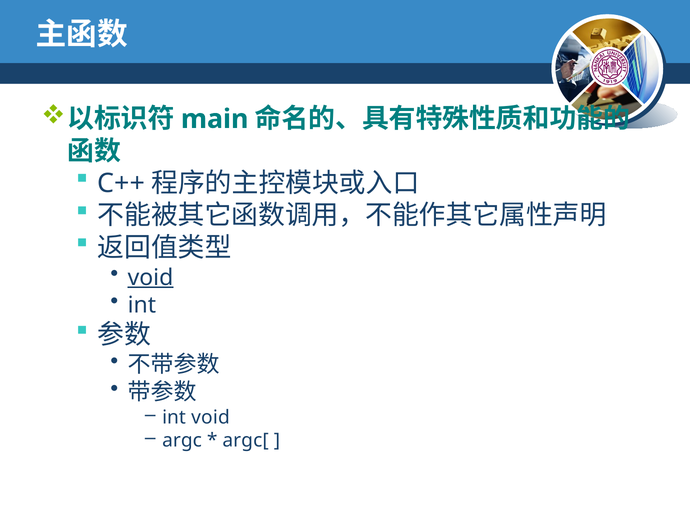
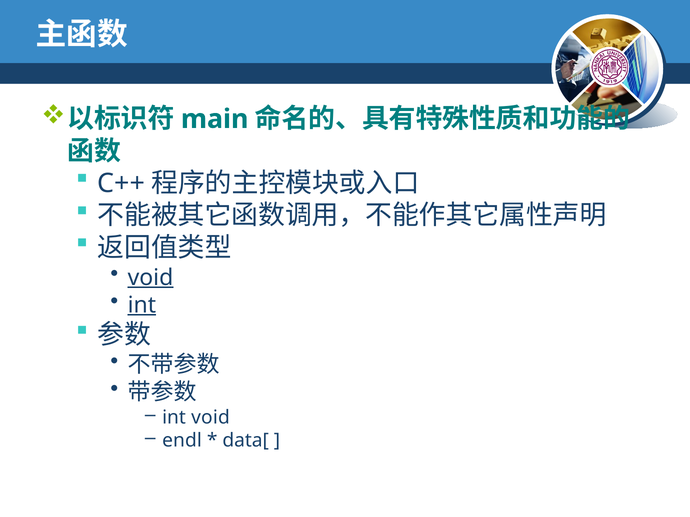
int at (142, 305) underline: none -> present
argc: argc -> endl
argc[: argc[ -> data[
